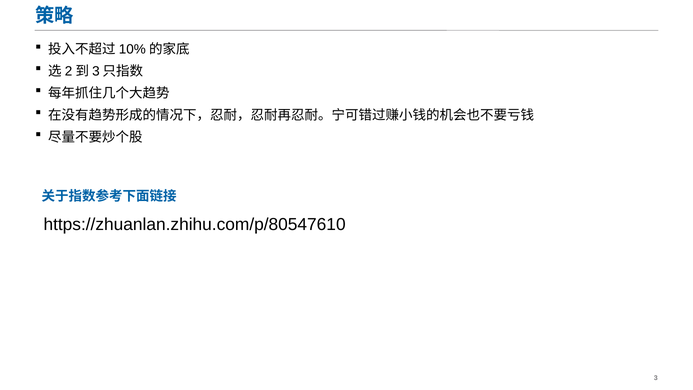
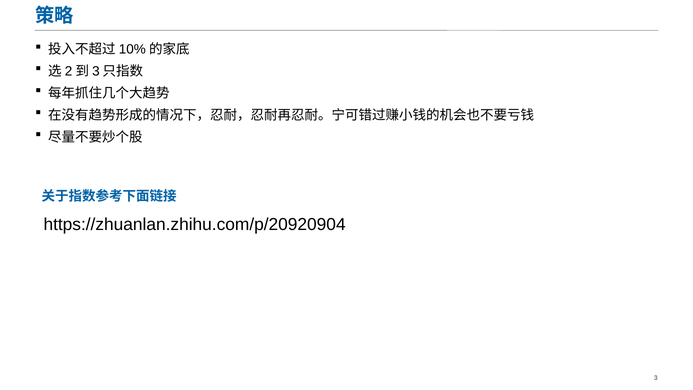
https://zhuanlan.zhihu.com/p/80547610: https://zhuanlan.zhihu.com/p/80547610 -> https://zhuanlan.zhihu.com/p/20920904
